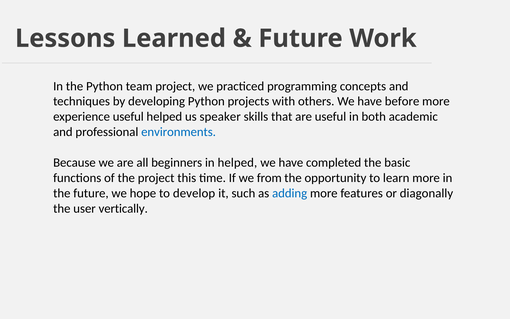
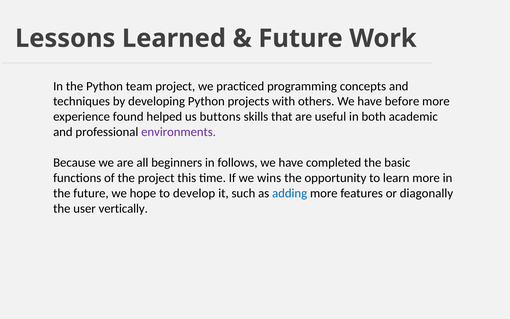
experience useful: useful -> found
speaker: speaker -> buttons
environments colour: blue -> purple
in helped: helped -> follows
from: from -> wins
